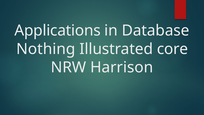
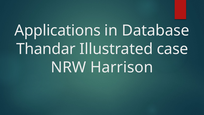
Nothing: Nothing -> Thandar
core: core -> case
